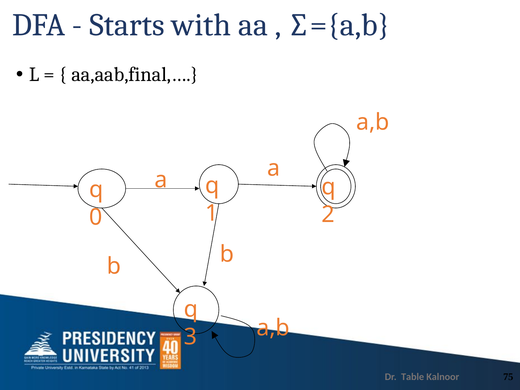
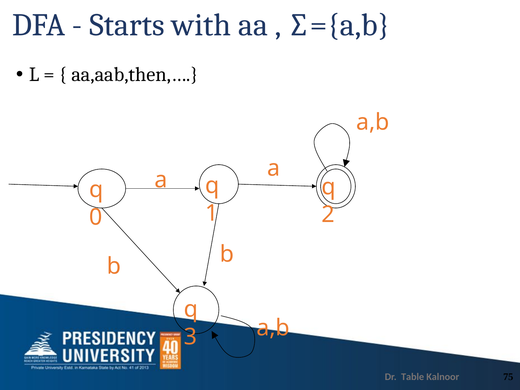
aa,aab,final,…: aa,aab,final,… -> aa,aab,then,…
